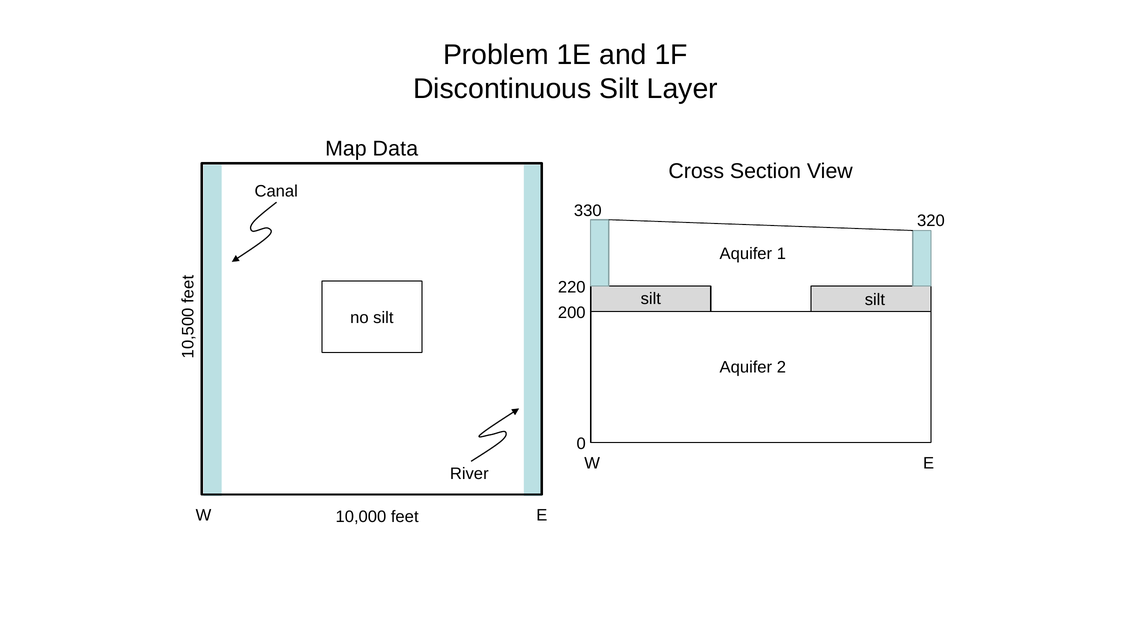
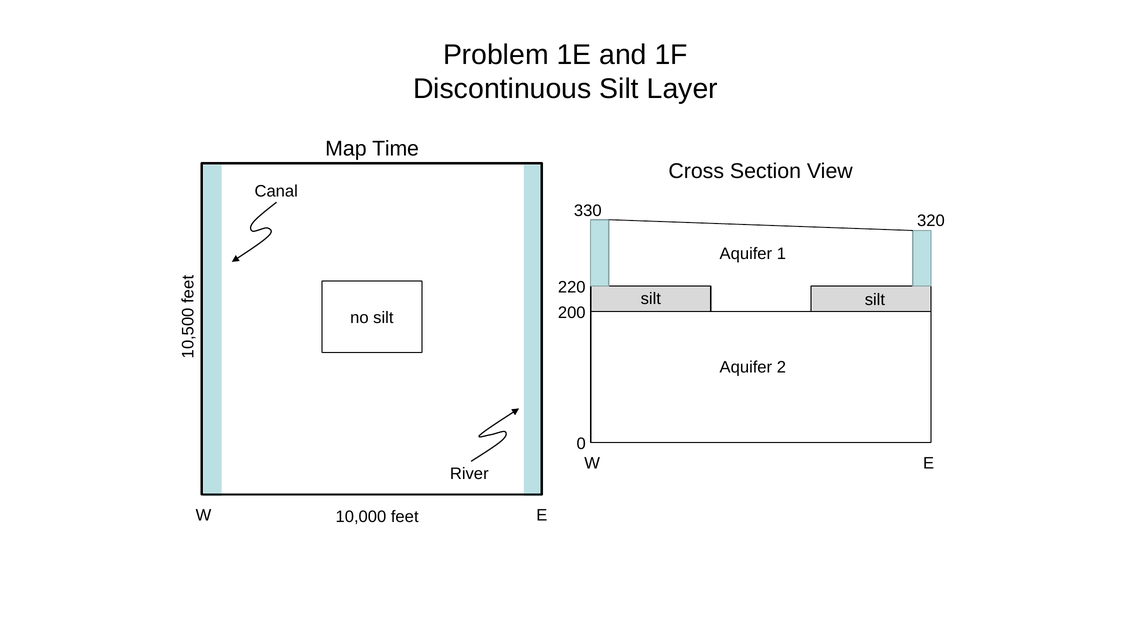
Data: Data -> Time
